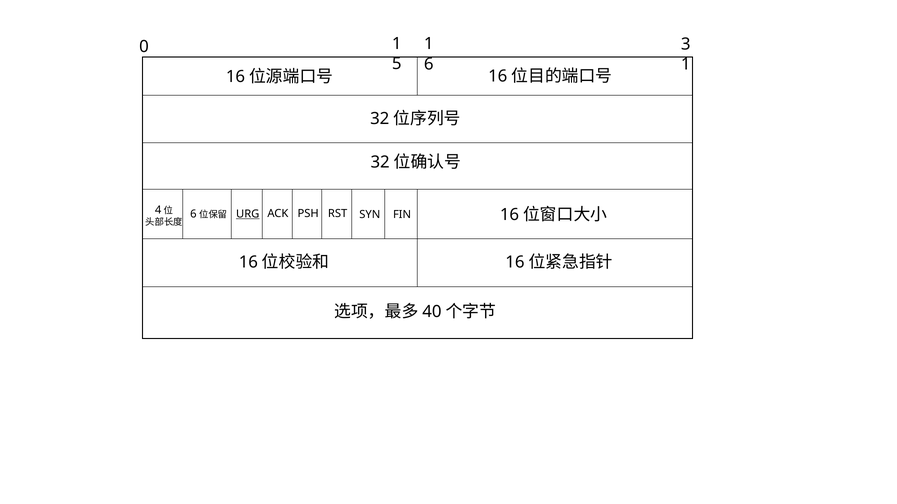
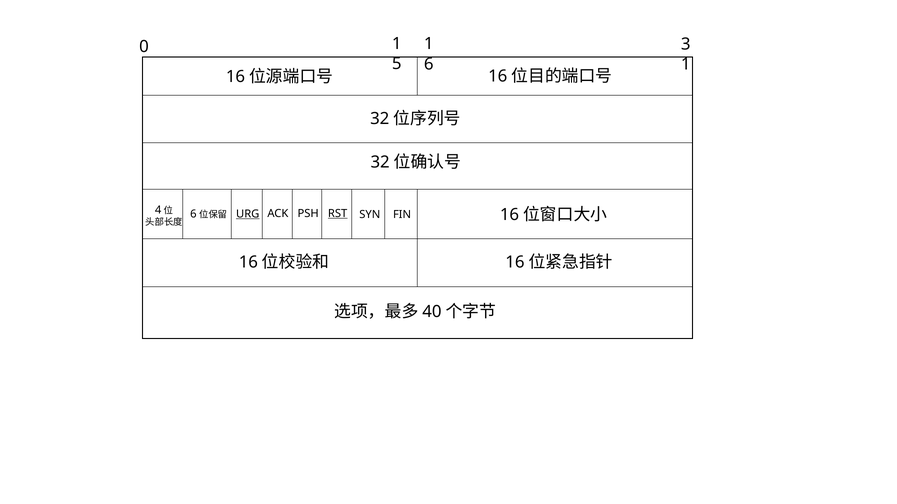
RST underline: none -> present
